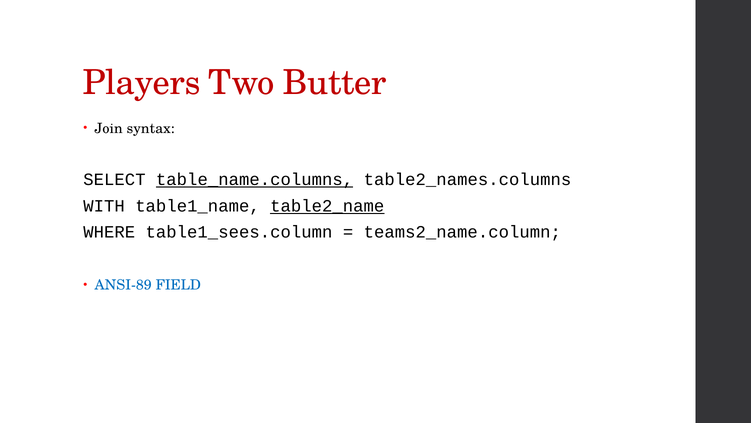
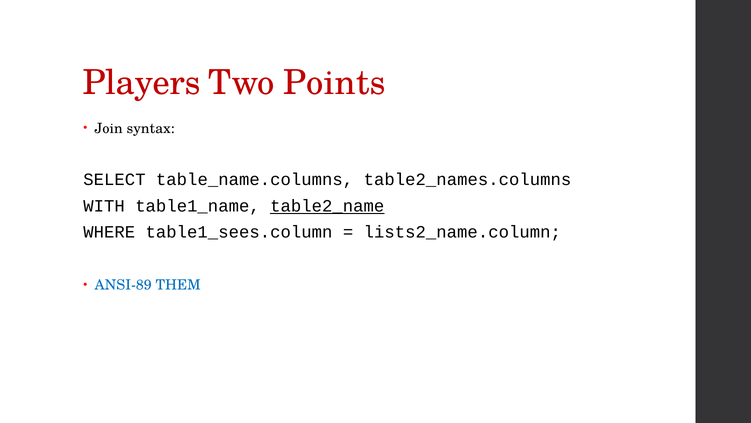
Butter: Butter -> Points
table_name.columns underline: present -> none
teams2_name.column: teams2_name.column -> lists2_name.column
FIELD: FIELD -> THEM
